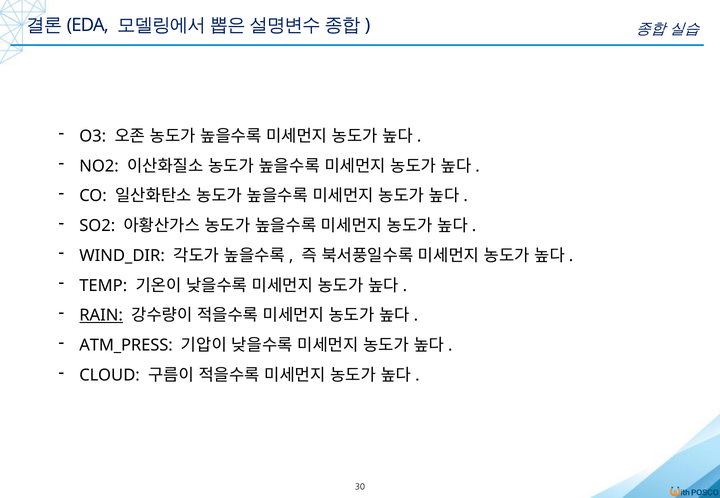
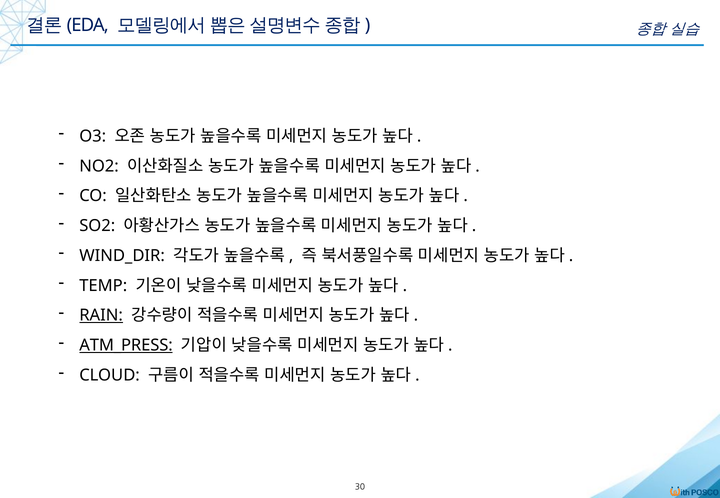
ATM_PRESS underline: none -> present
